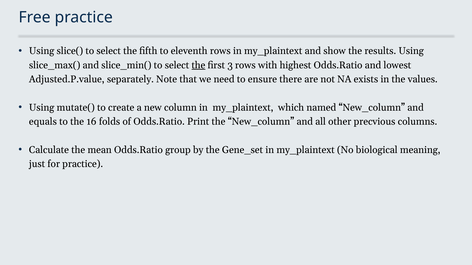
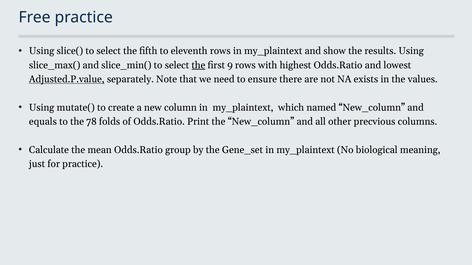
3: 3 -> 9
Adjusted.P.value underline: none -> present
16: 16 -> 78
